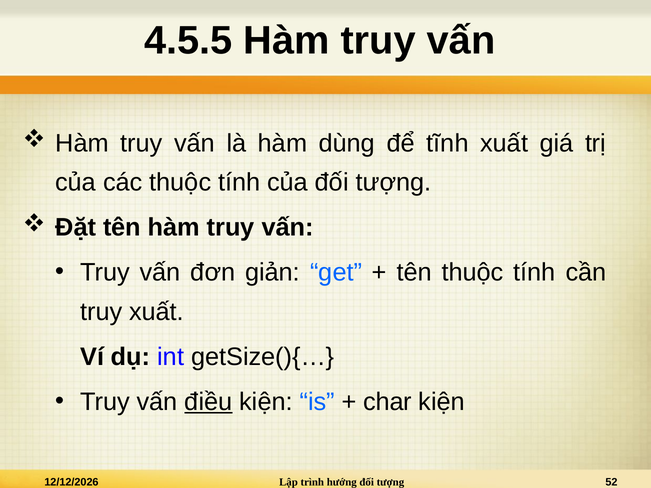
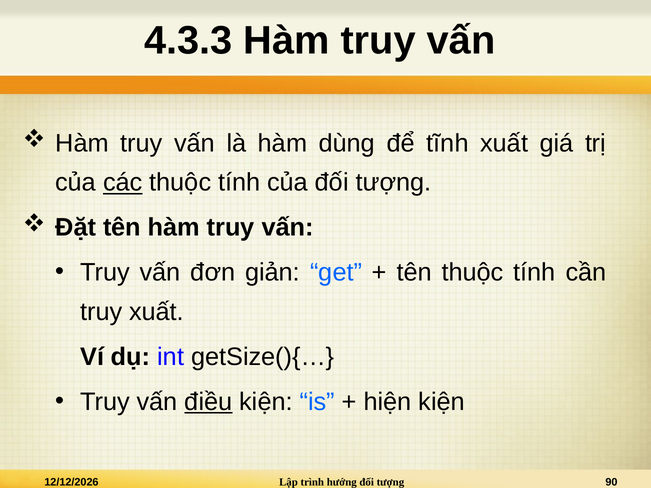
4.5.5: 4.5.5 -> 4.3.3
các underline: none -> present
char: char -> hiện
52: 52 -> 90
